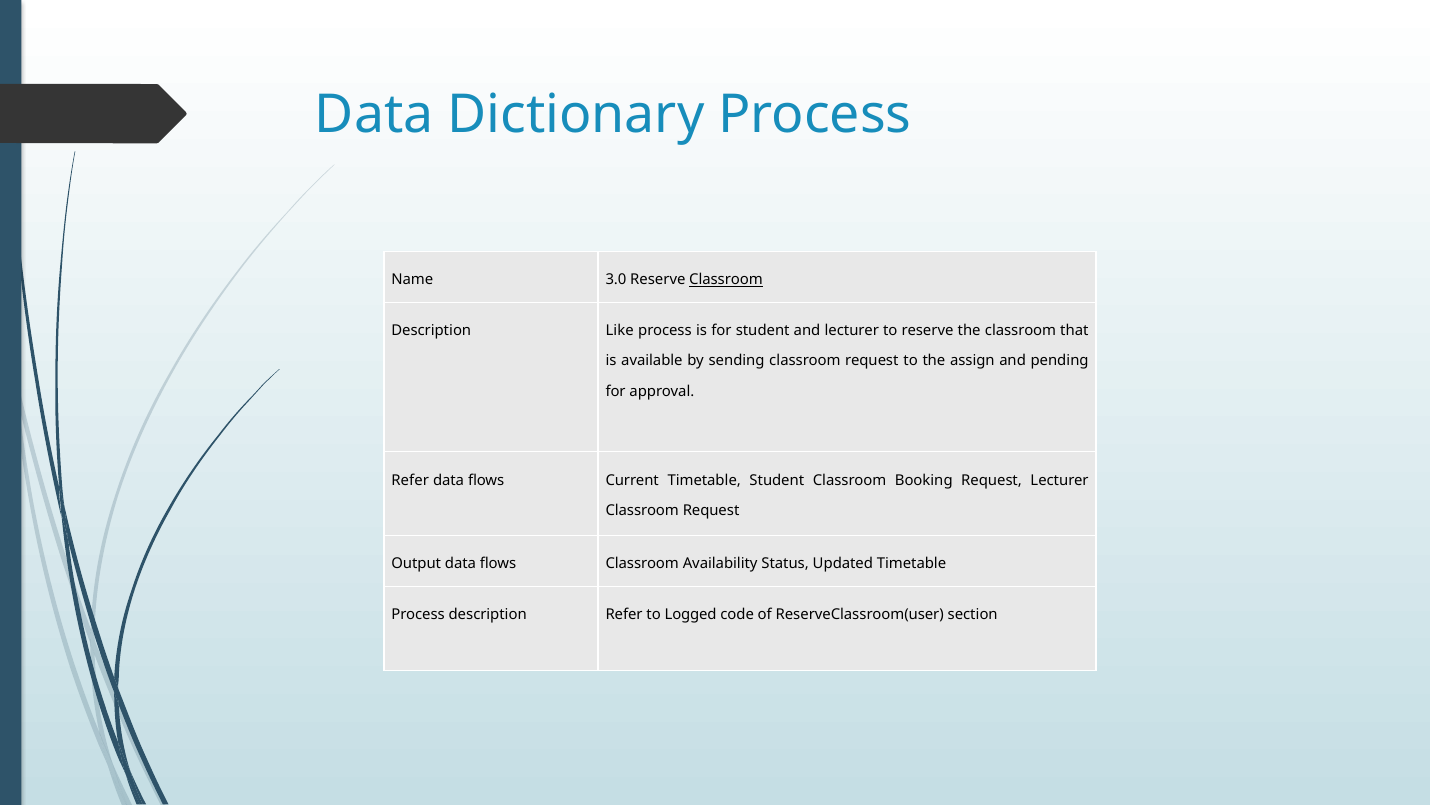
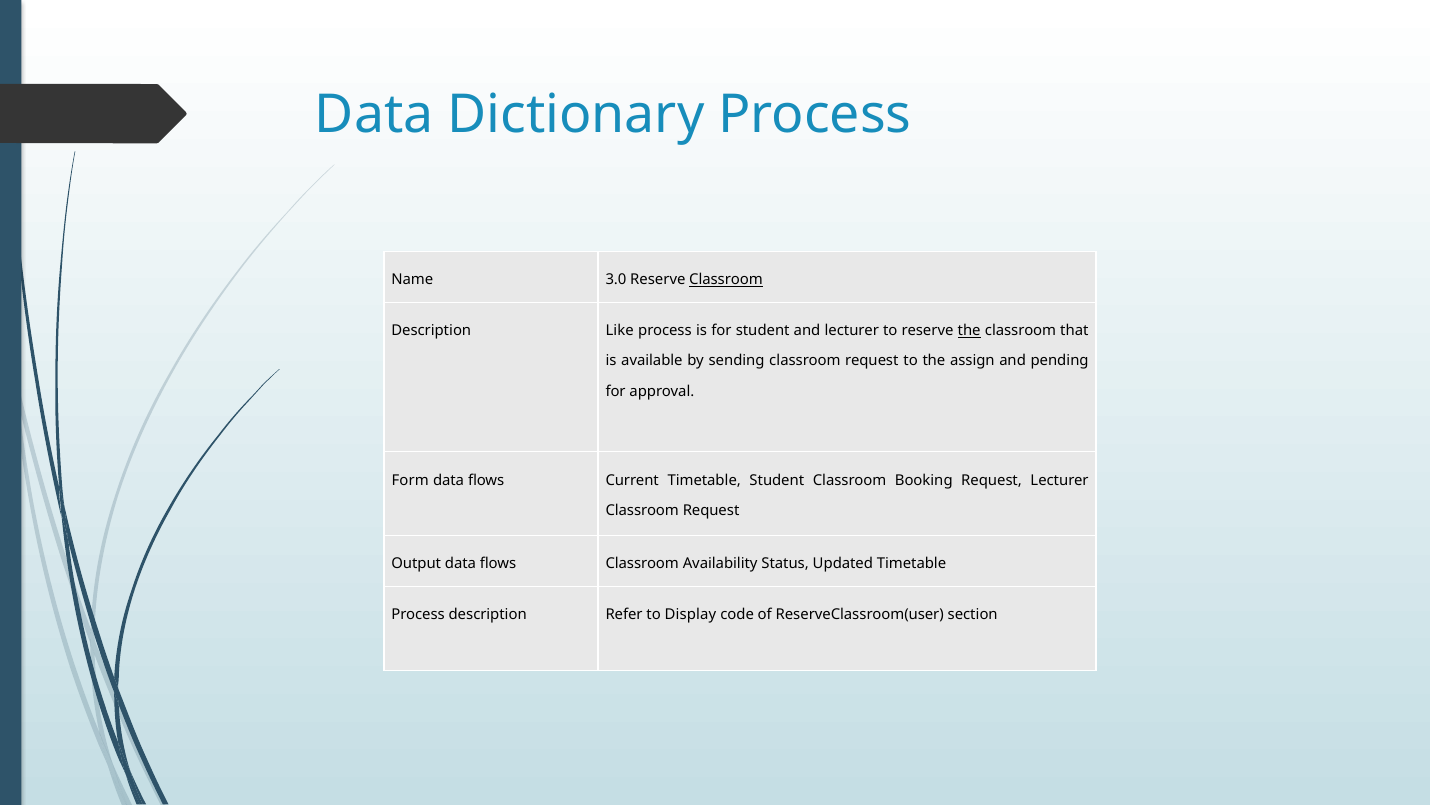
the at (969, 330) underline: none -> present
Refer at (410, 480): Refer -> Form
Logged: Logged -> Display
